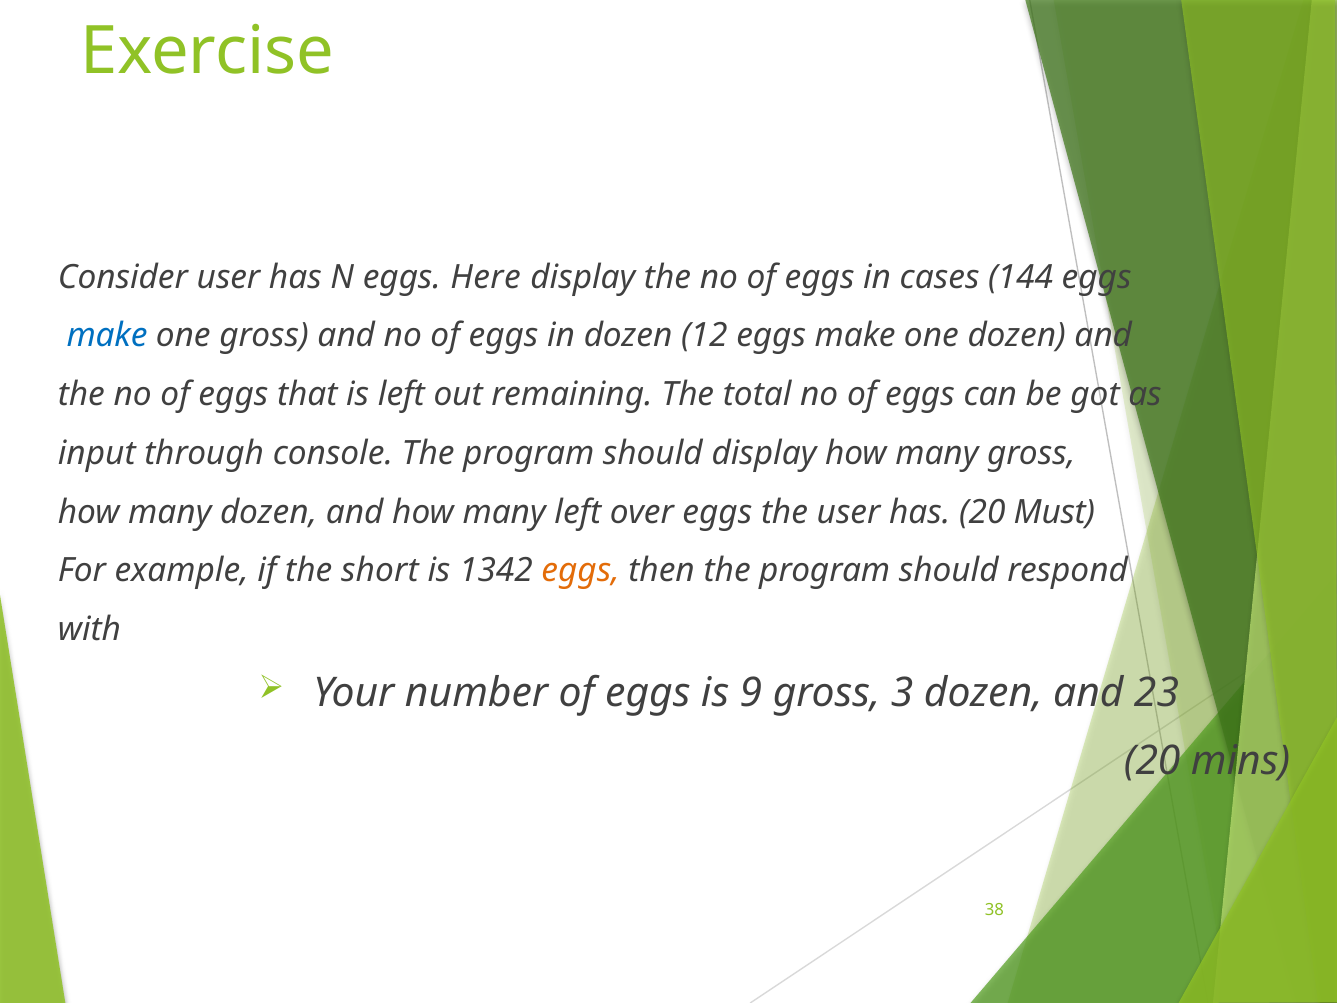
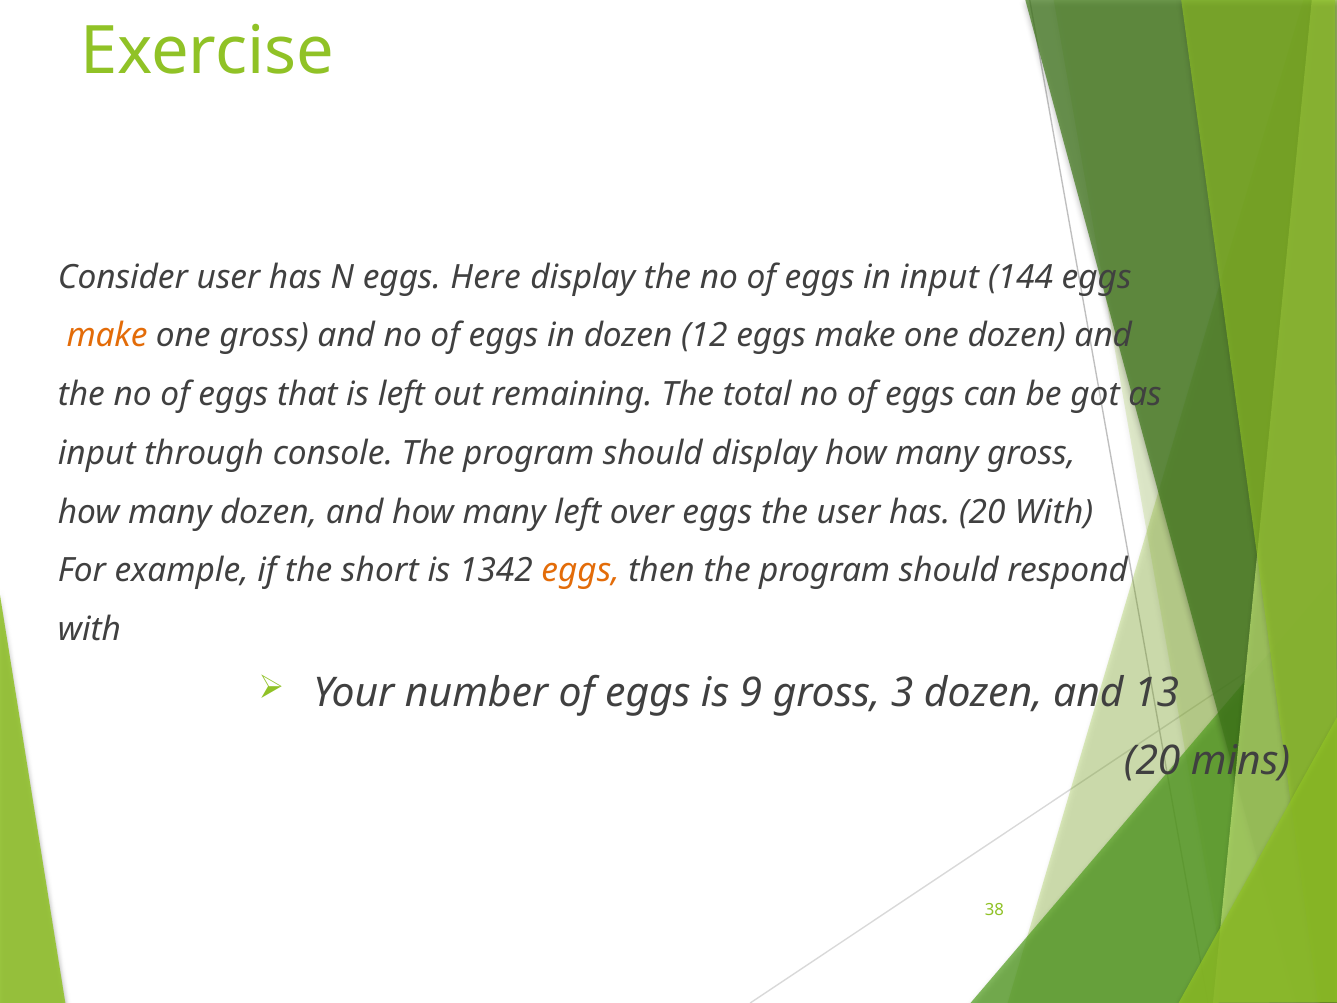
in cases: cases -> input
make at (107, 336) colour: blue -> orange
20 Must: Must -> With
23: 23 -> 13
